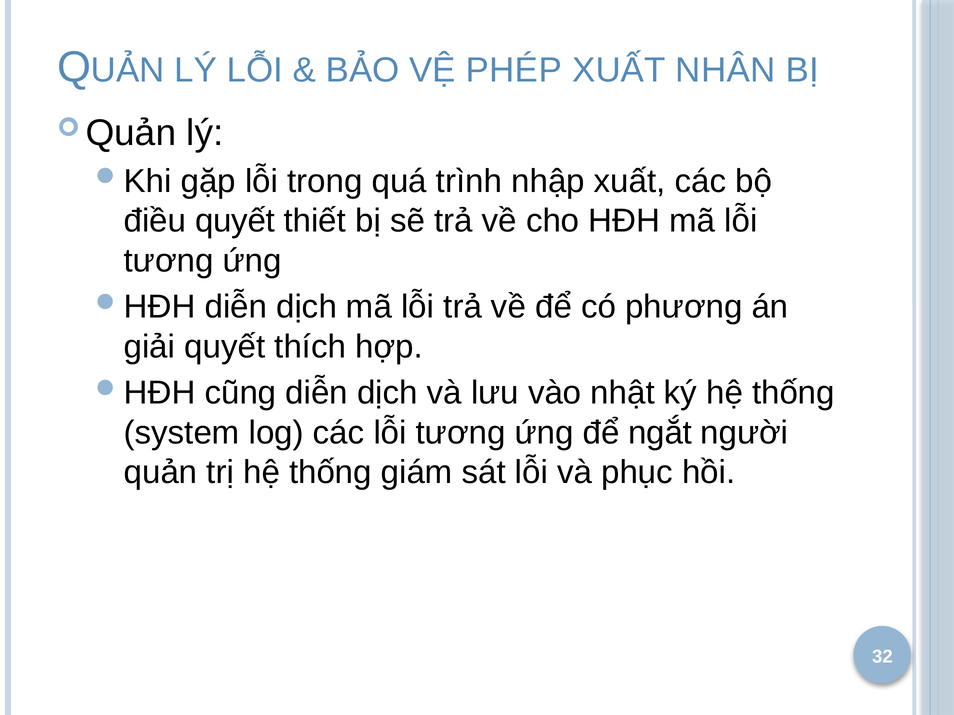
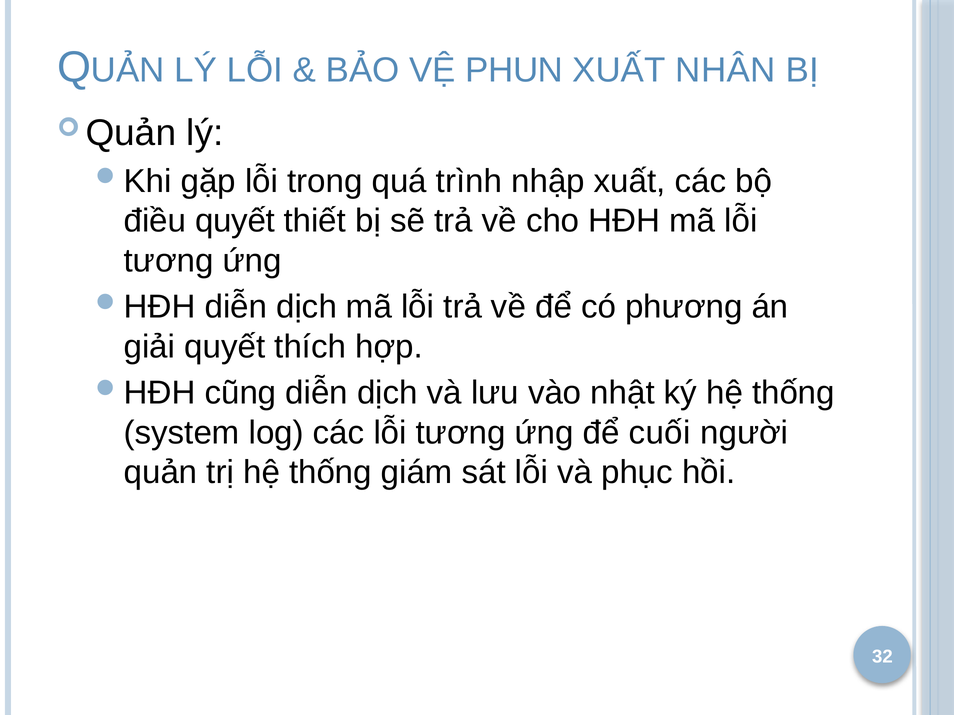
PHÉP: PHÉP -> PHUN
ngắt: ngắt -> cuối
